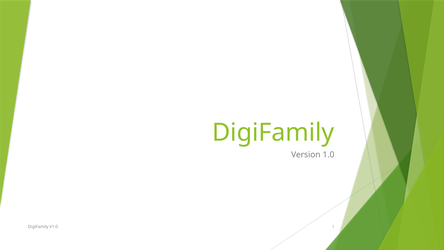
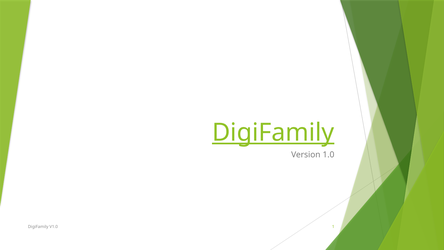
DigiFamily at (273, 133) underline: none -> present
